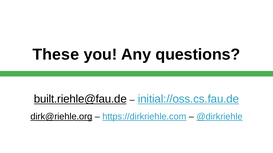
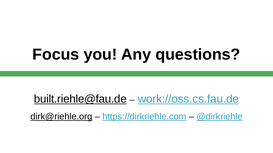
These: These -> Focus
initial://oss.cs.fau.de: initial://oss.cs.fau.de -> work://oss.cs.fau.de
